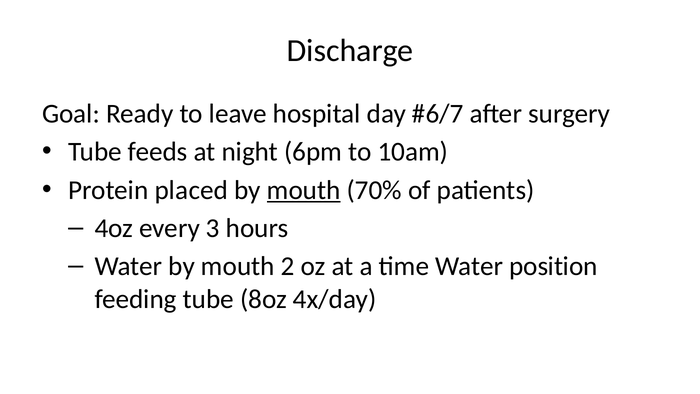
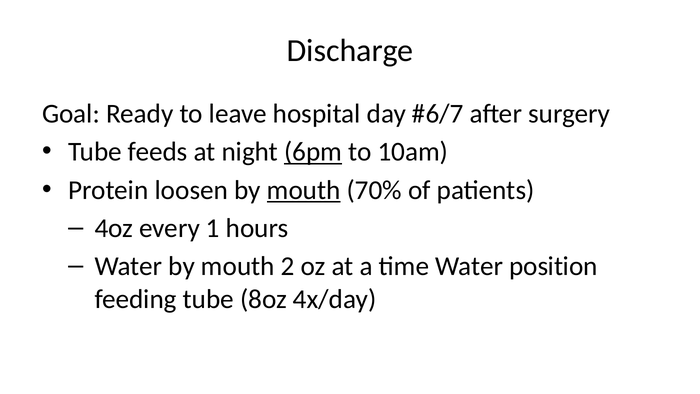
6pm underline: none -> present
placed: placed -> loosen
3: 3 -> 1
